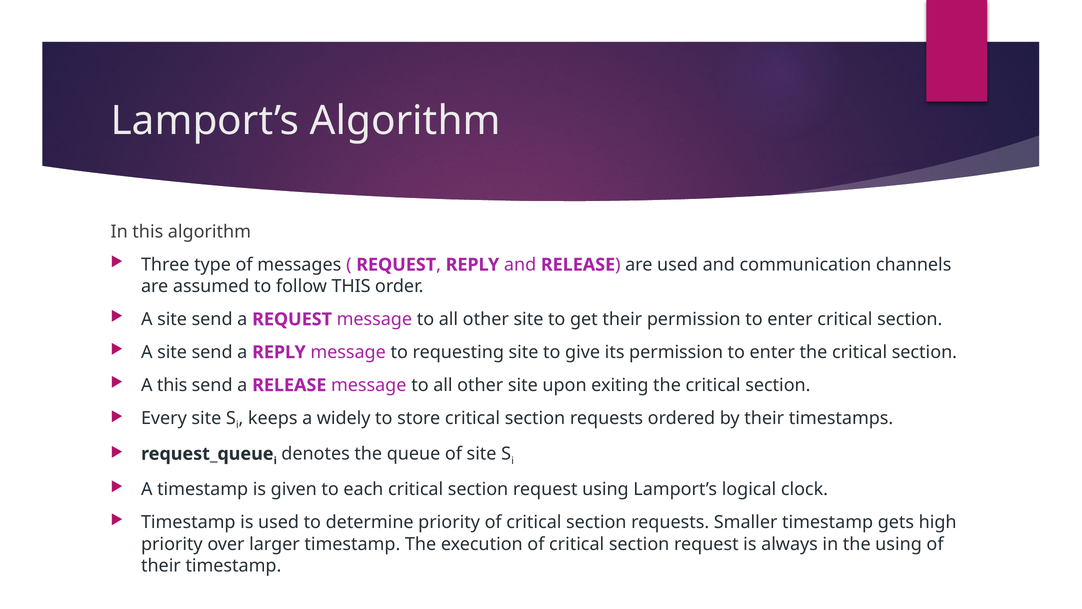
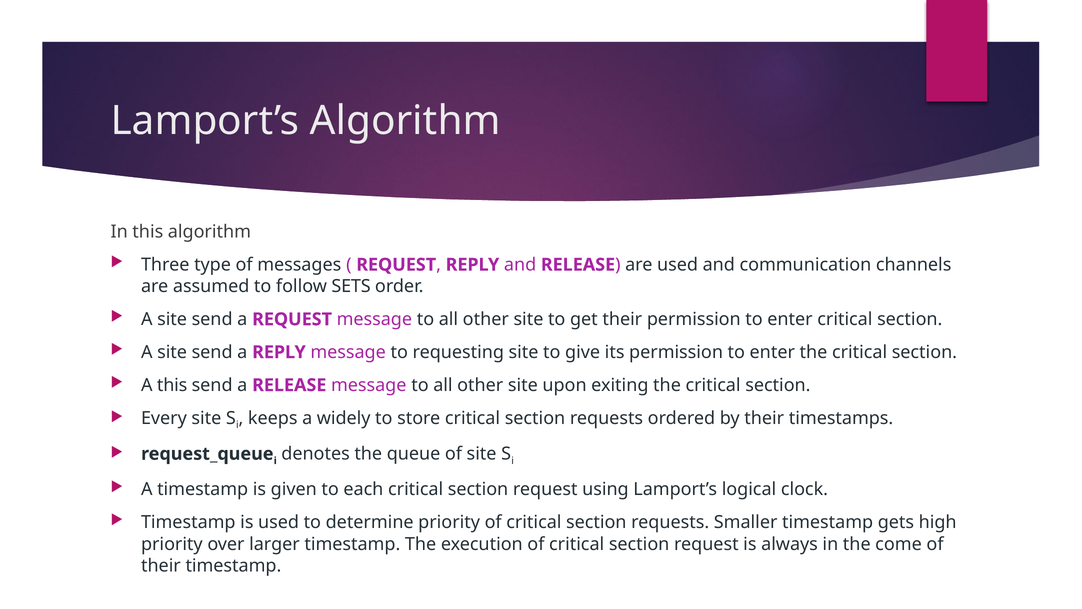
follow THIS: THIS -> SETS
the using: using -> come
